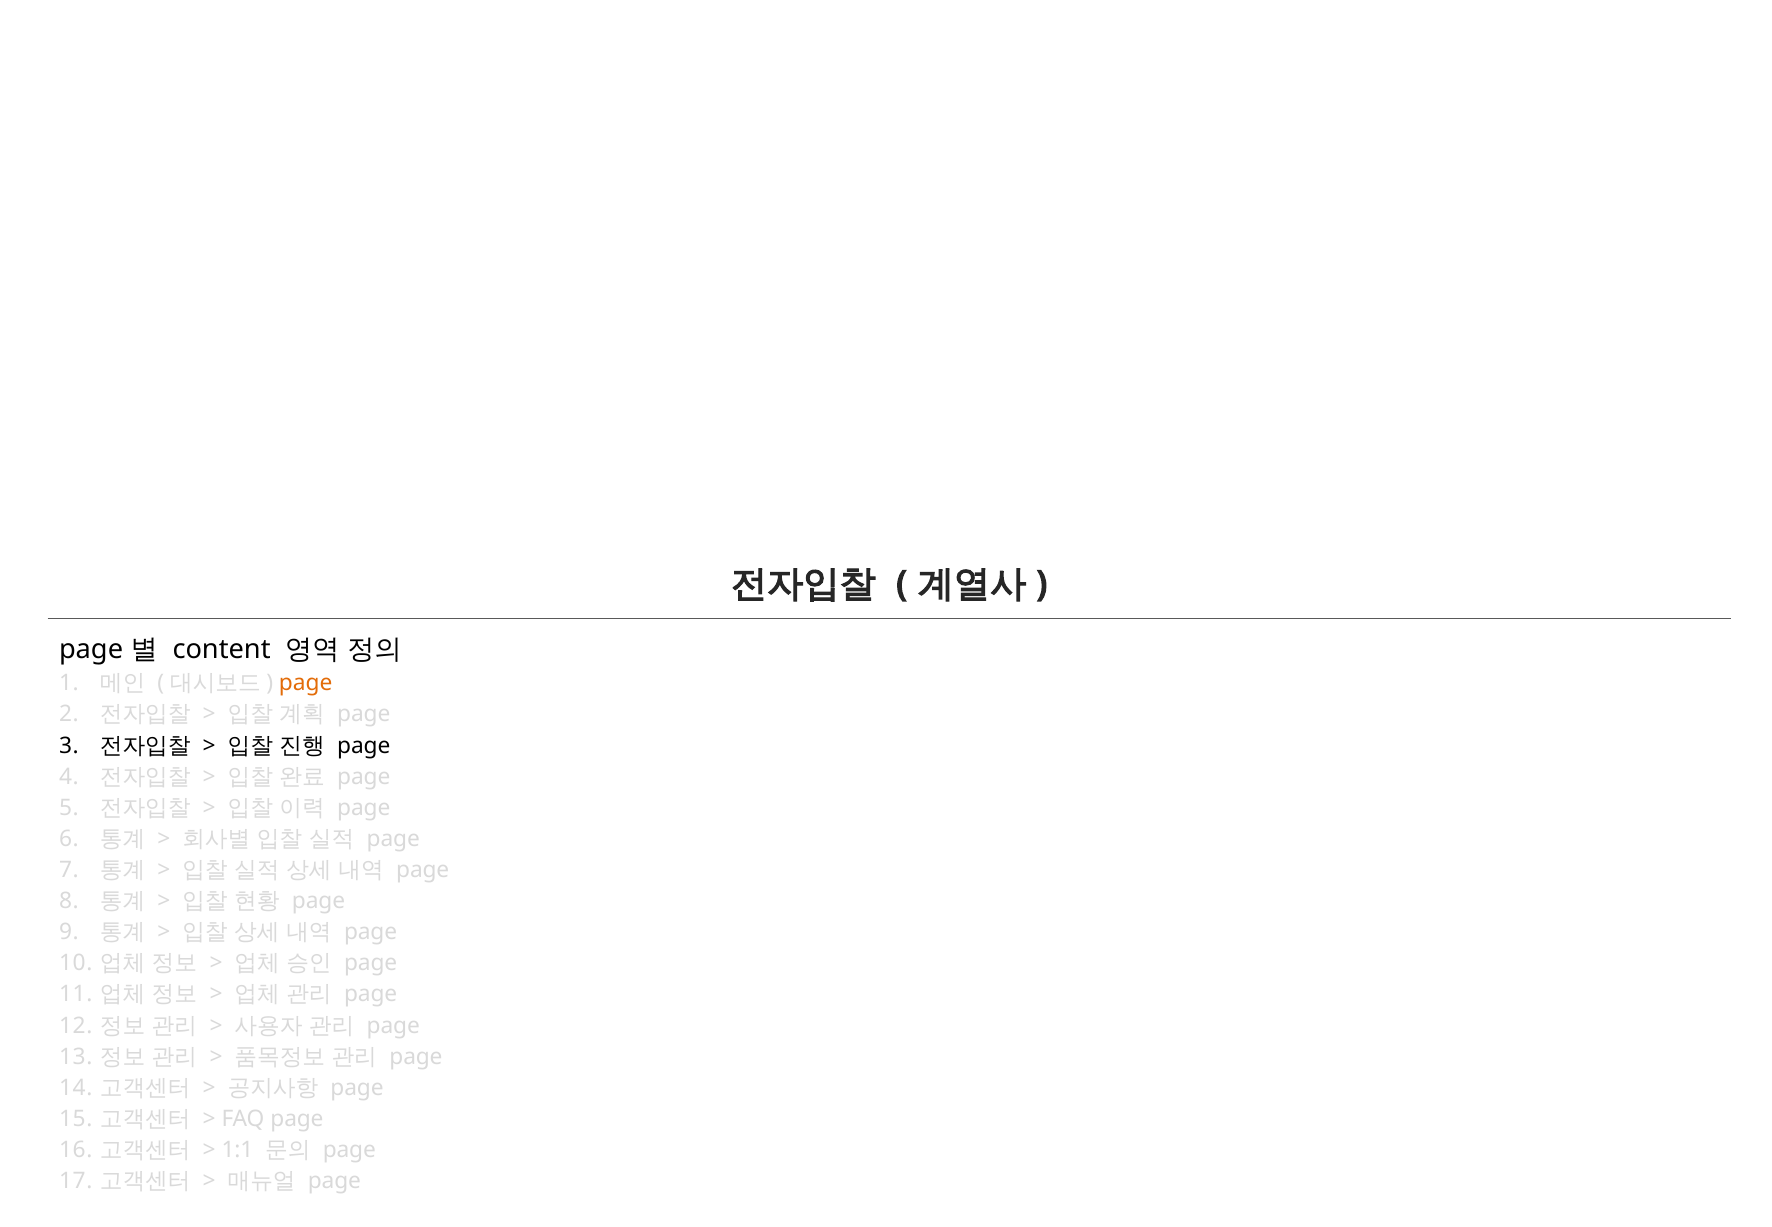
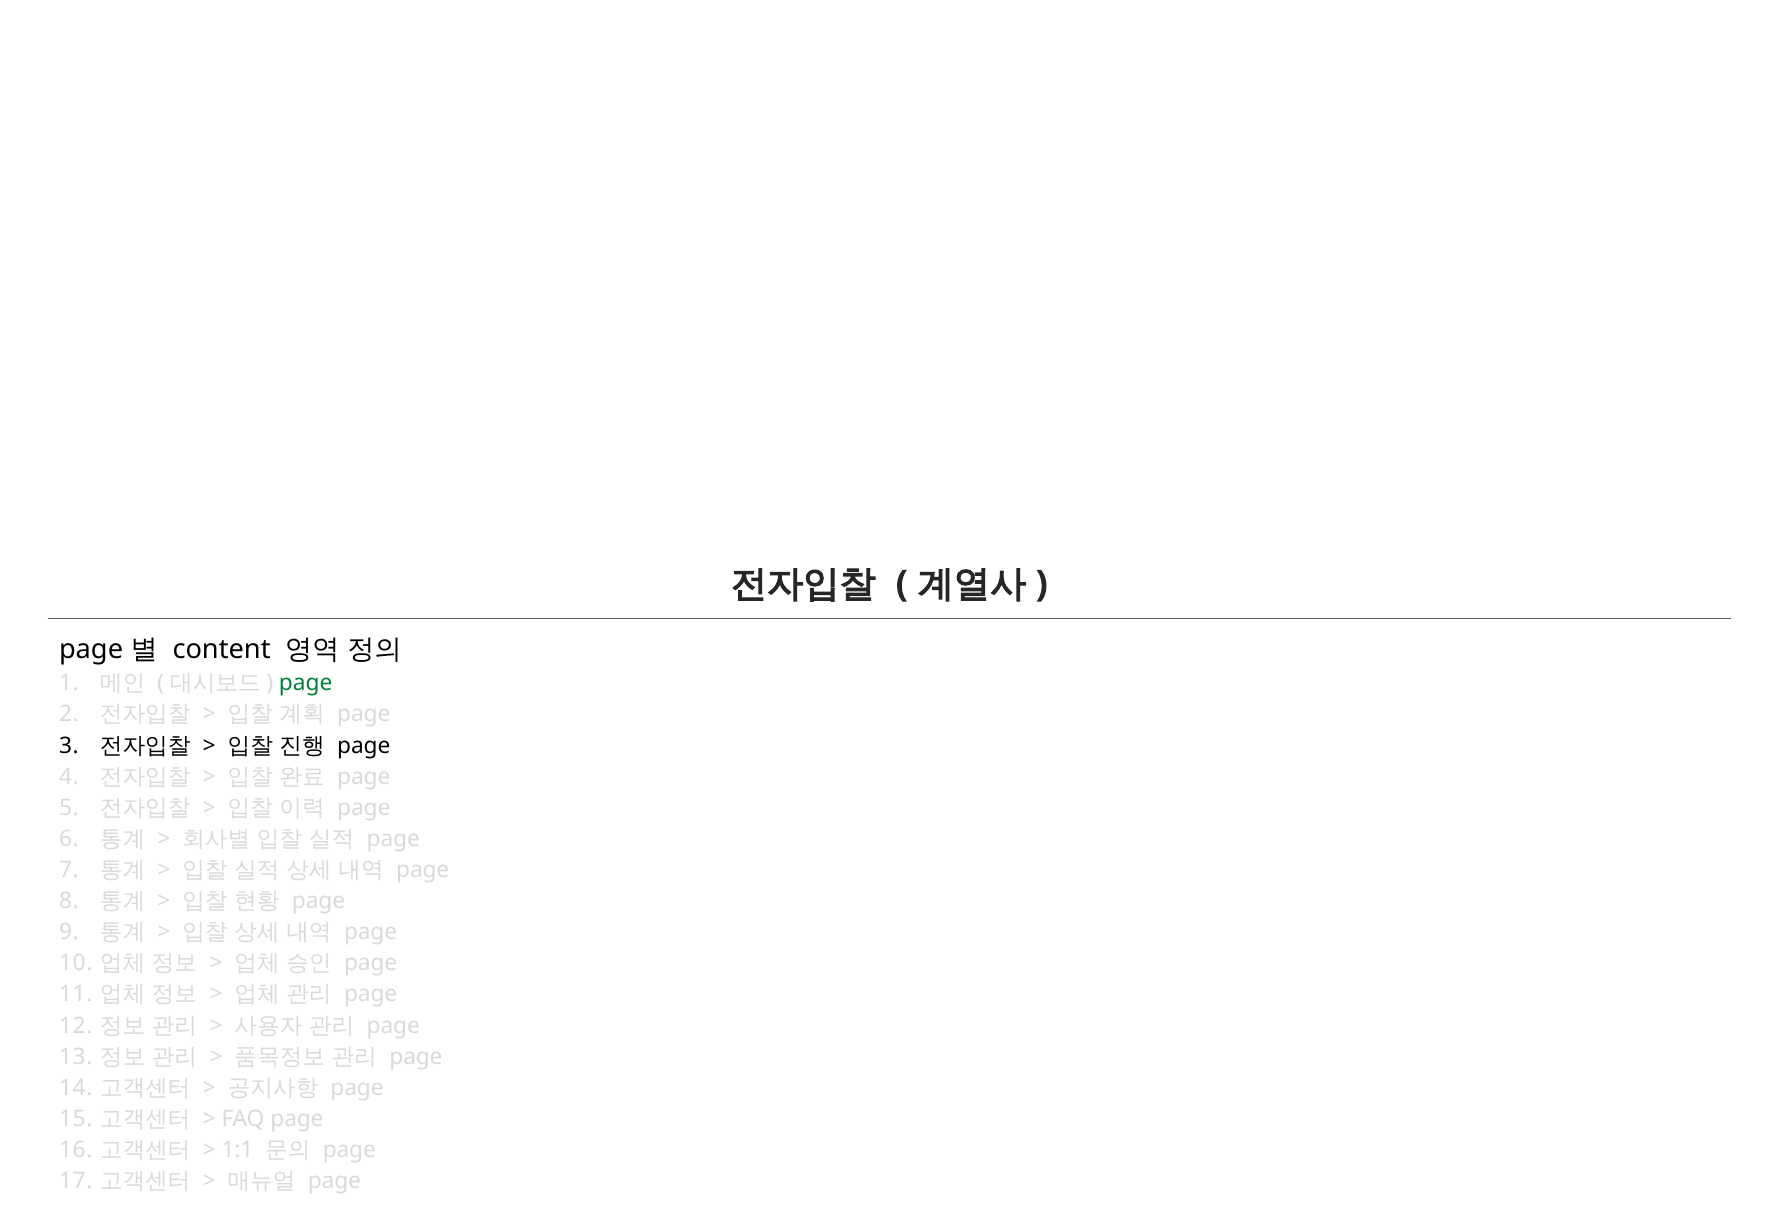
page at (306, 683) colour: orange -> green
